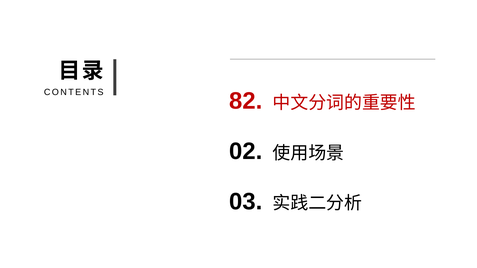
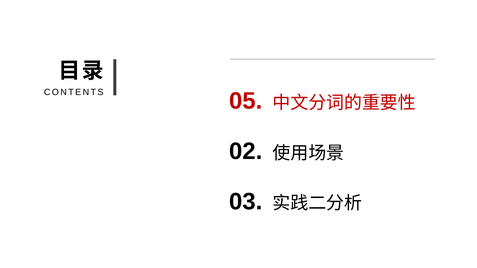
82: 82 -> 05
